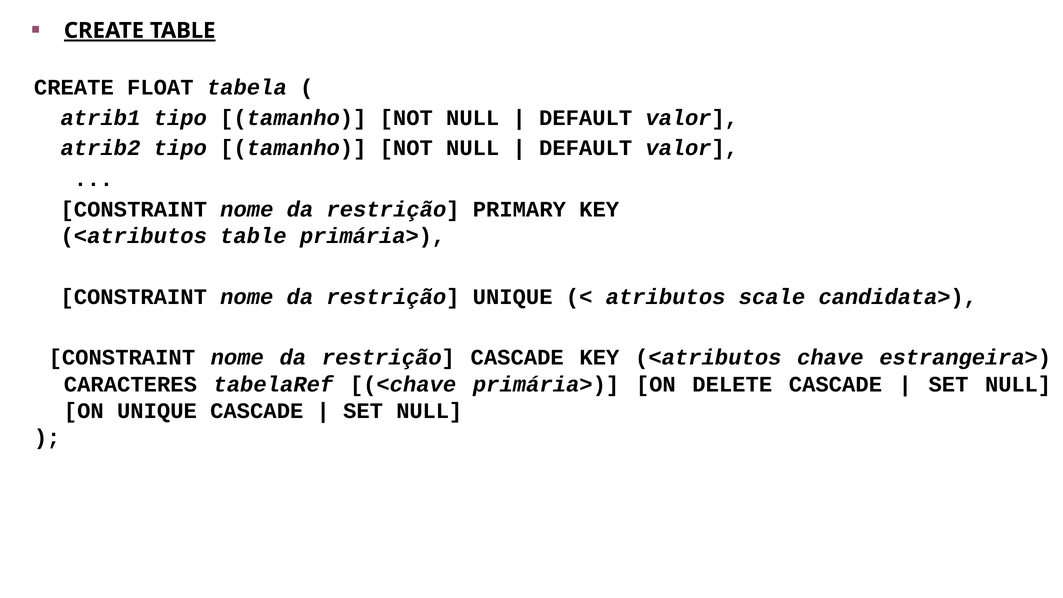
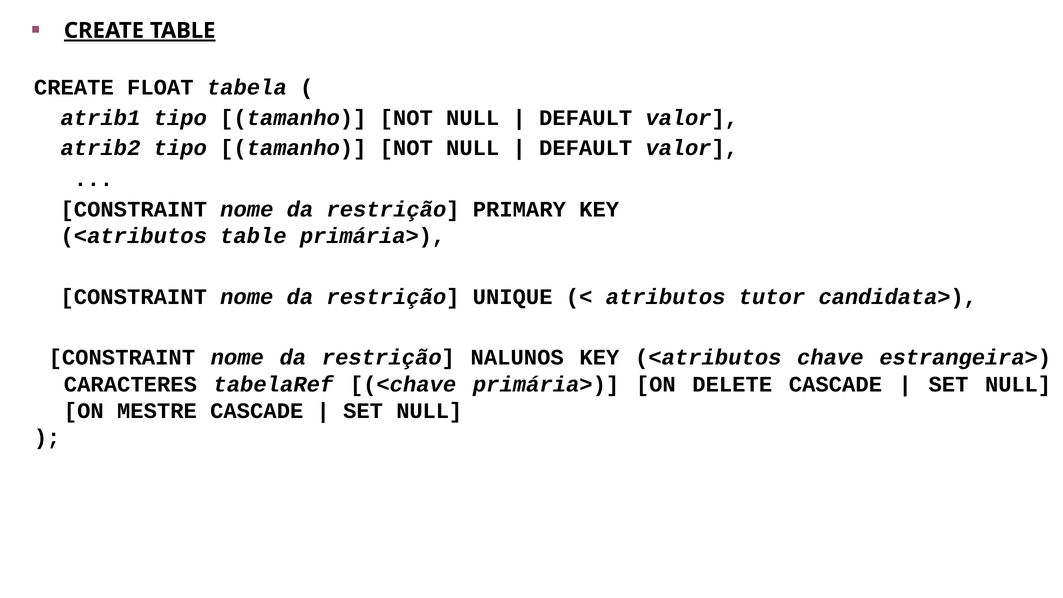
scale: scale -> tutor
restrição CASCADE: CASCADE -> NALUNOS
ON UNIQUE: UNIQUE -> MESTRE
